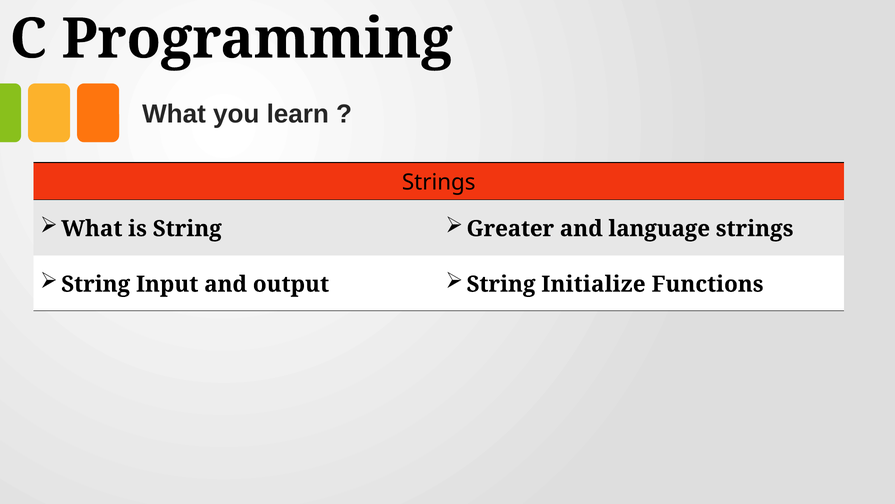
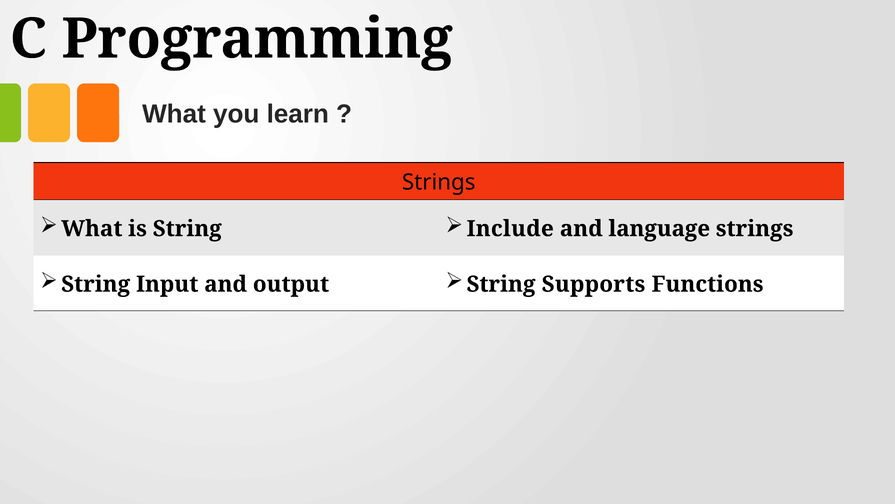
Greater: Greater -> Include
Initialize: Initialize -> Supports
